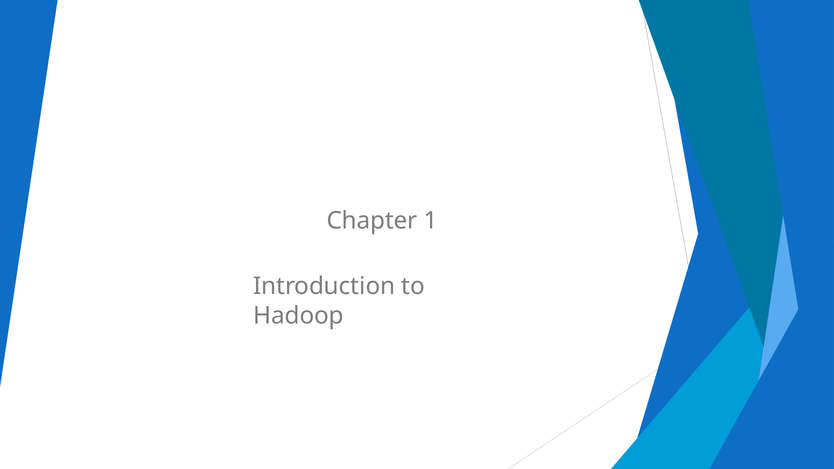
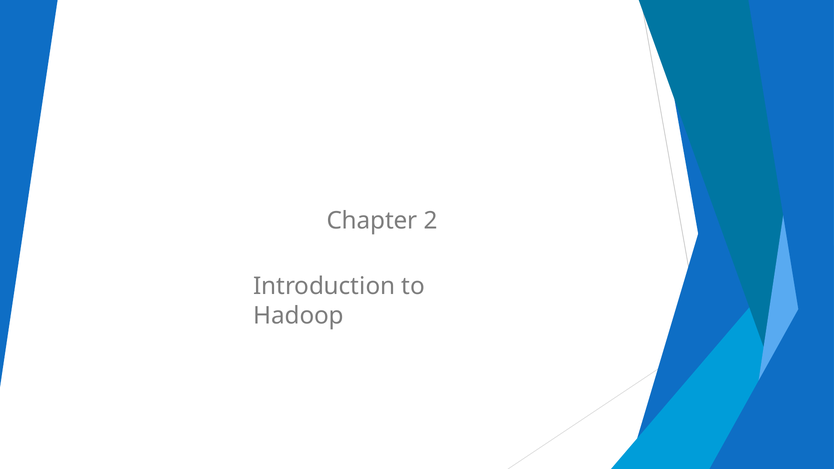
1: 1 -> 2
